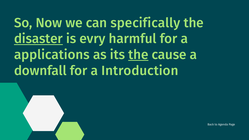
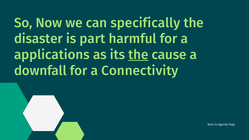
disaster underline: present -> none
evry: evry -> part
Introduction: Introduction -> Connectivity
